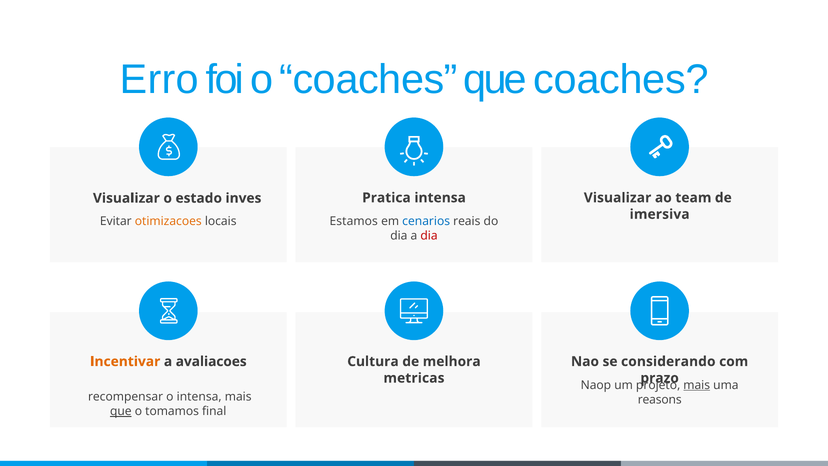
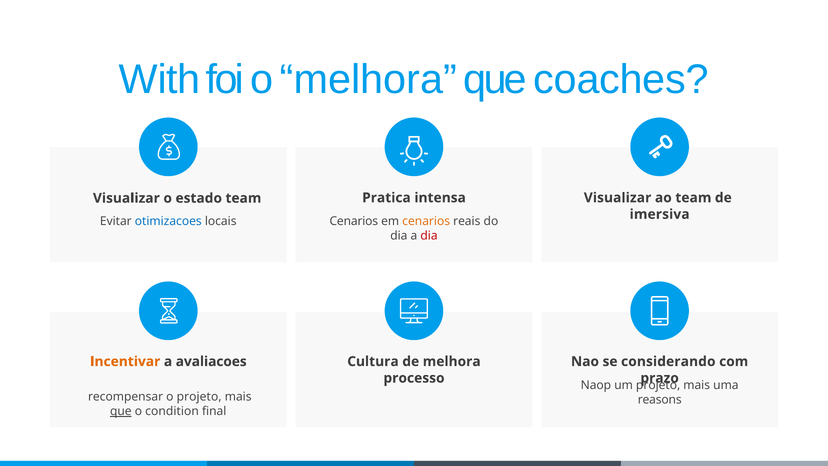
Erro: Erro -> With
o coaches: coaches -> melhora
estado inves: inves -> team
otimizacoes colour: orange -> blue
locais Estamos: Estamos -> Cenarios
cenarios at (426, 221) colour: blue -> orange
metricas: metricas -> processo
mais at (697, 385) underline: present -> none
o intensa: intensa -> projeto
tomamos: tomamos -> condition
